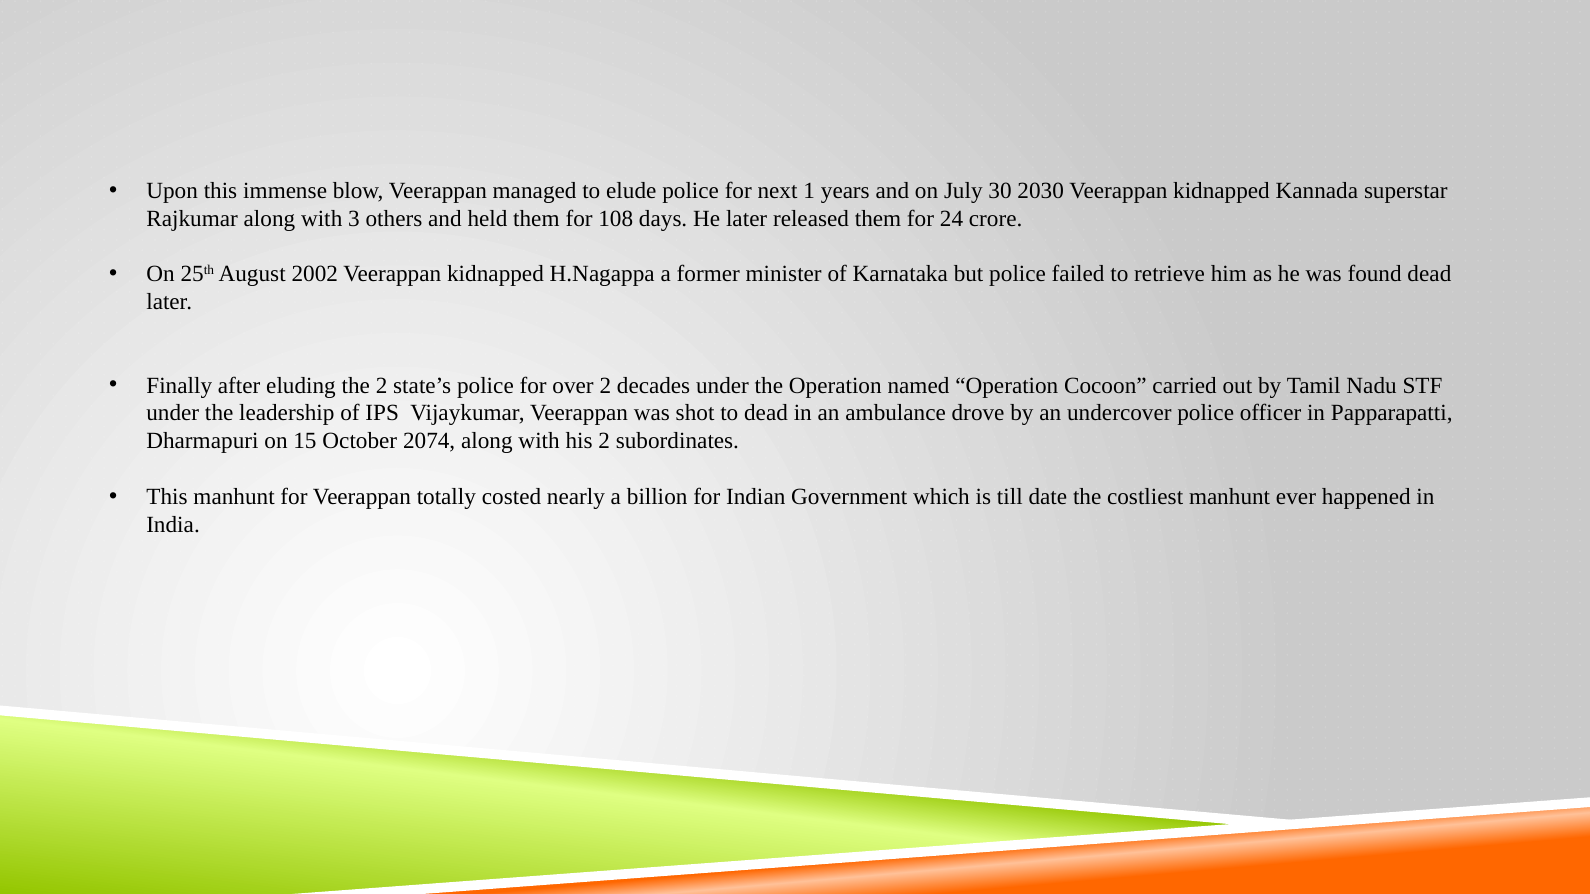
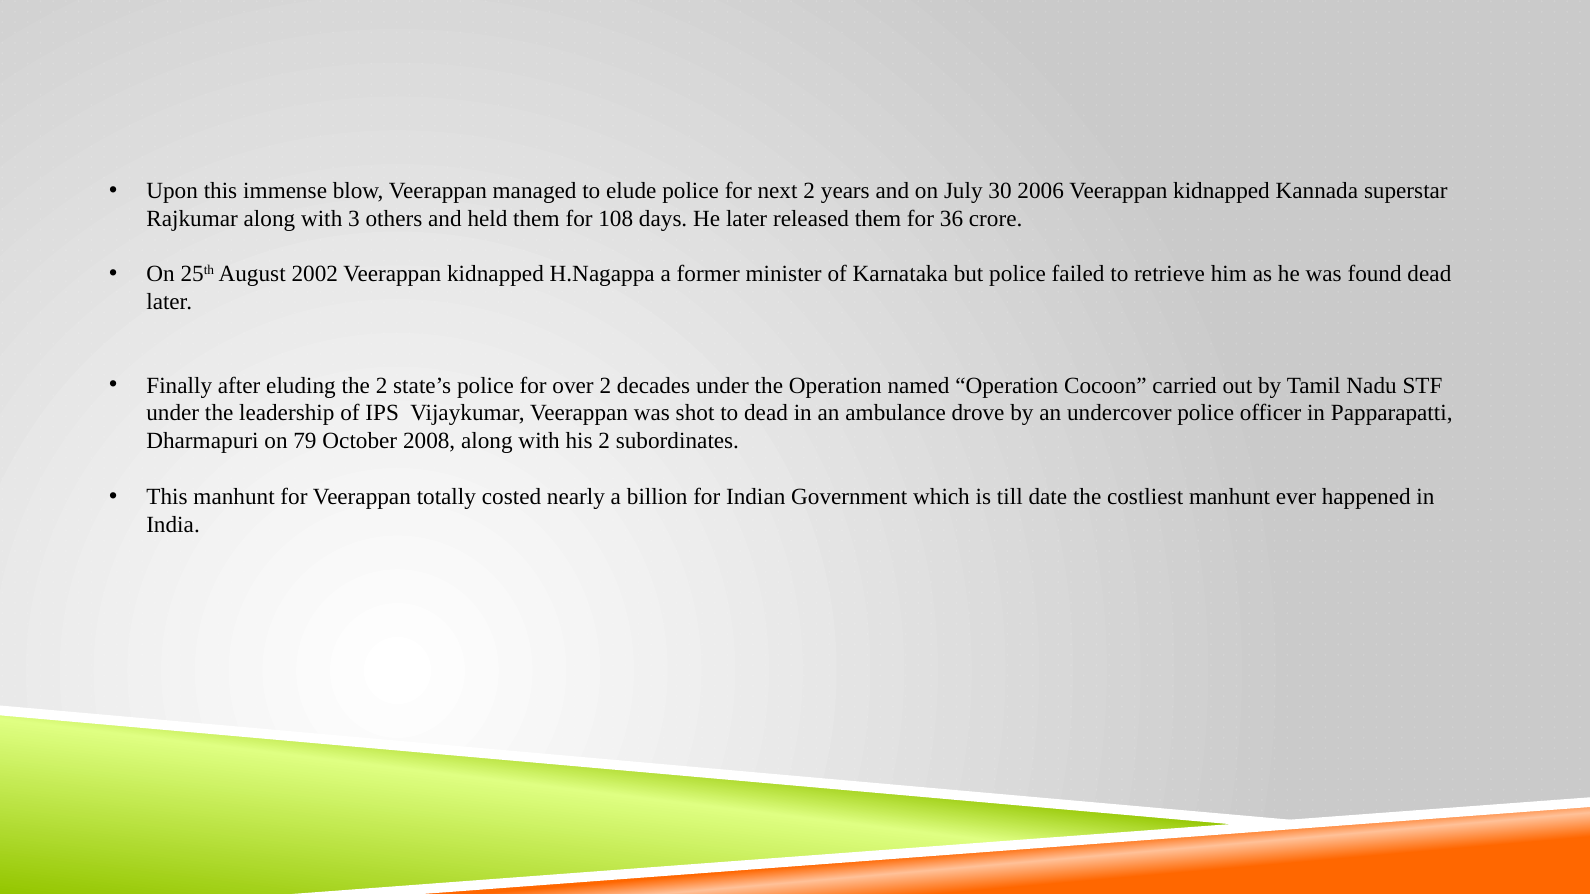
next 1: 1 -> 2
2030: 2030 -> 2006
24: 24 -> 36
15: 15 -> 79
2074: 2074 -> 2008
